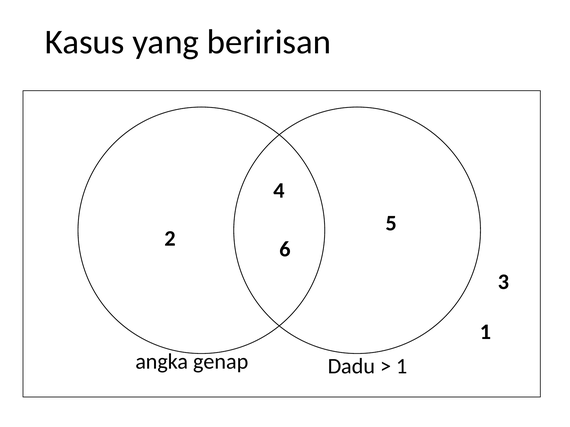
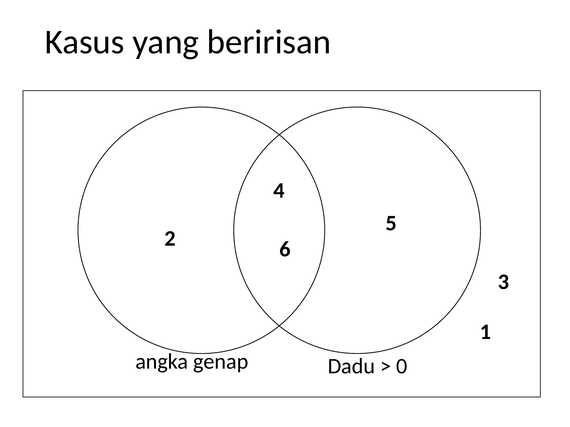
1 at (402, 367): 1 -> 0
